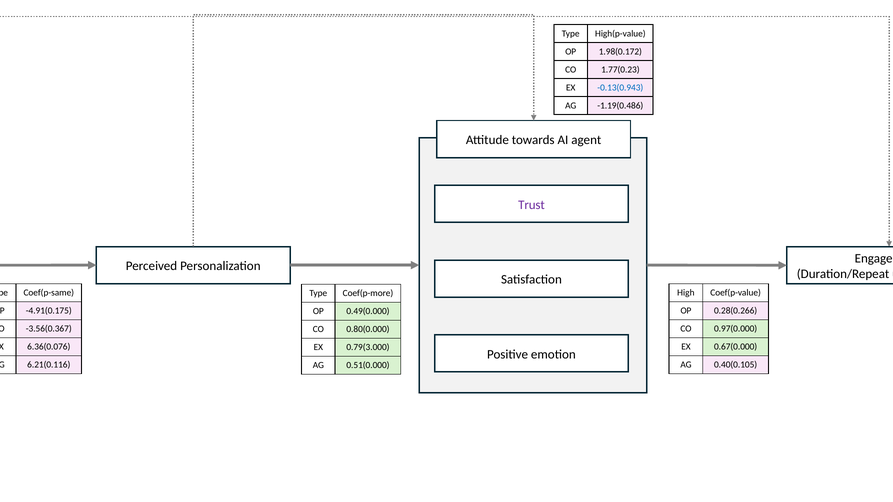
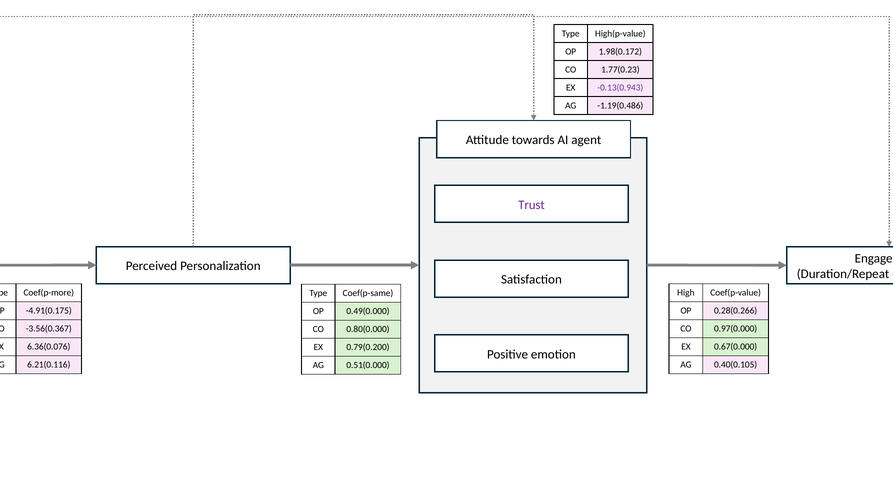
-0.13(0.943 colour: blue -> purple
Coef(p-same: Coef(p-same -> Coef(p-more
Coef(p-more: Coef(p-more -> Coef(p-same
0.79(3.000: 0.79(3.000 -> 0.79(0.200
